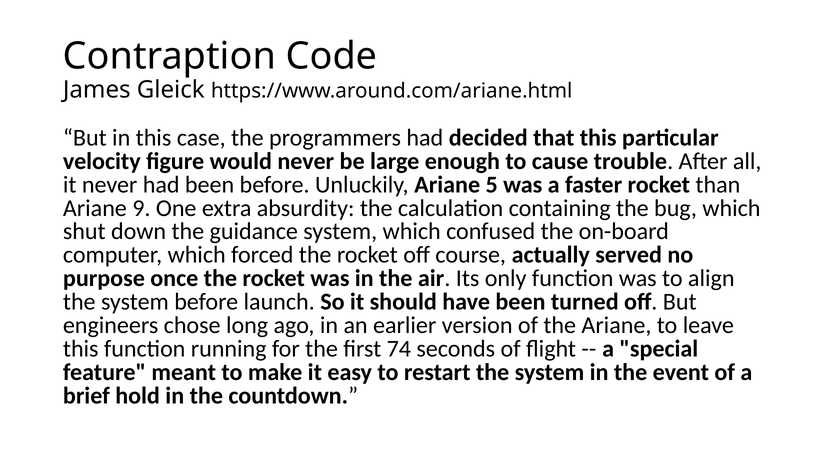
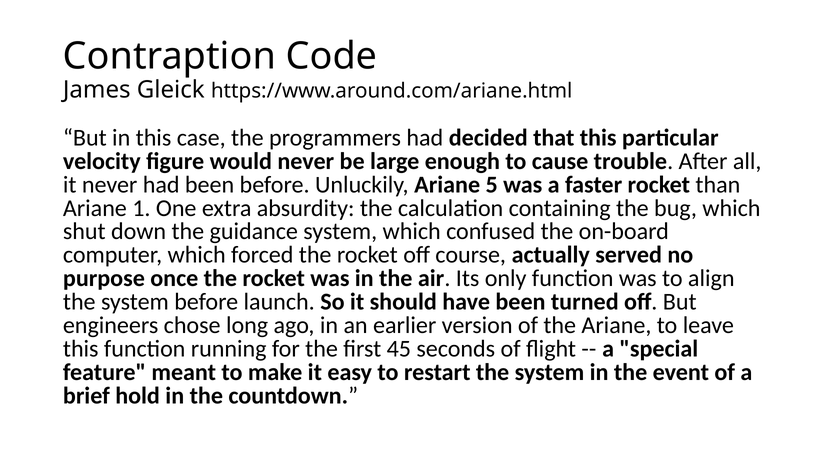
9: 9 -> 1
74: 74 -> 45
